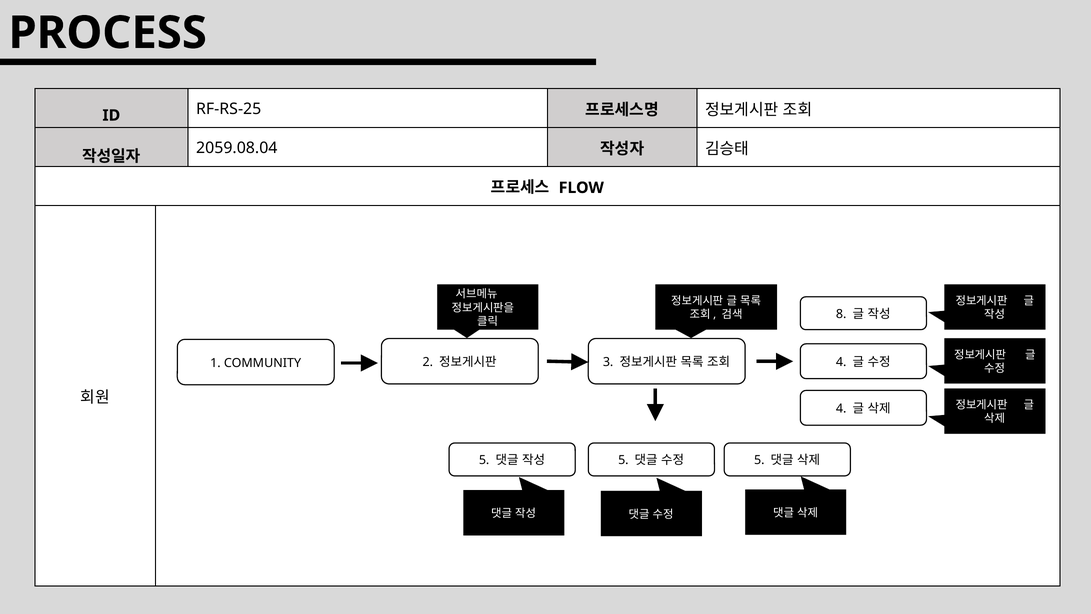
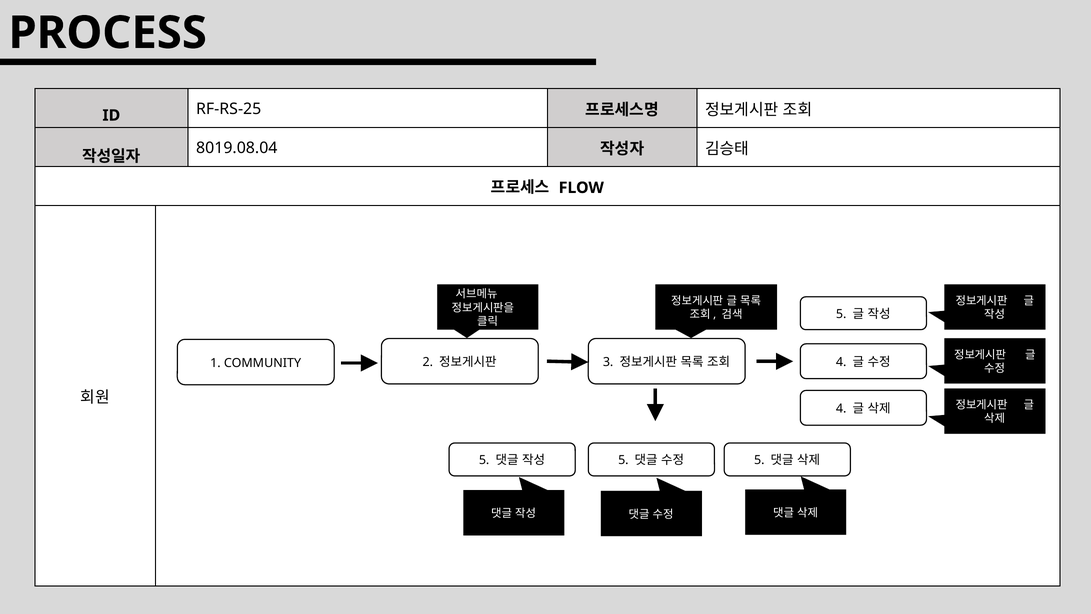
2059.08.04: 2059.08.04 -> 8019.08.04
8 at (841, 314): 8 -> 5
